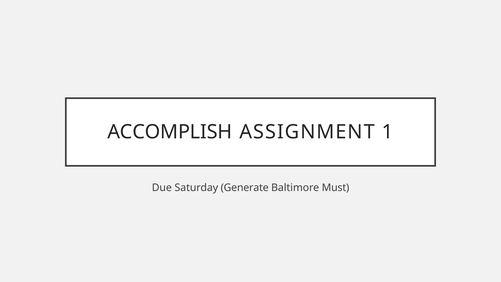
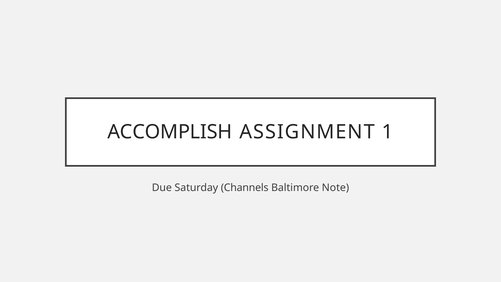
Generate: Generate -> Channels
Must: Must -> Note
